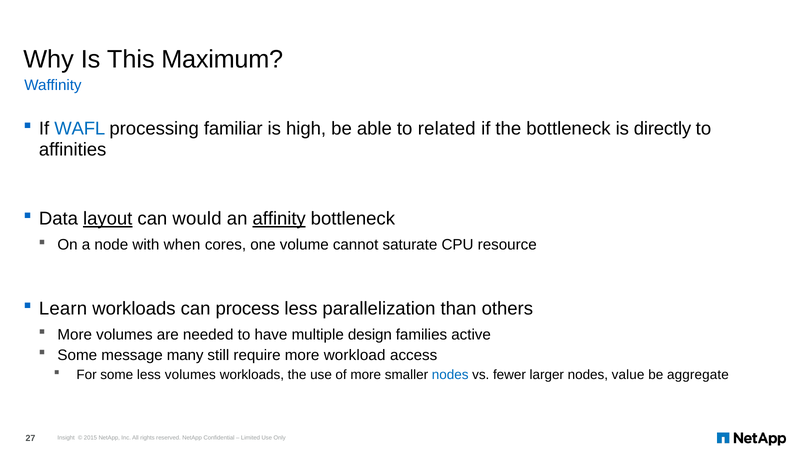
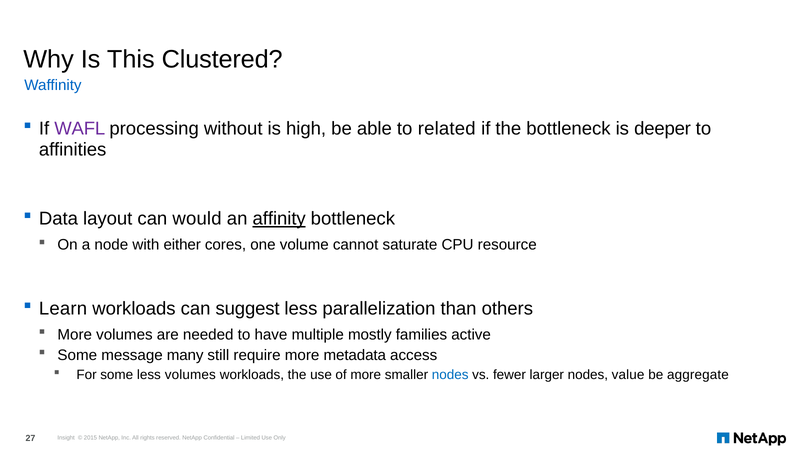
Maximum: Maximum -> Clustered
WAFL colour: blue -> purple
familiar: familiar -> without
directly: directly -> deeper
layout underline: present -> none
when: when -> either
process: process -> suggest
design: design -> mostly
workload: workload -> metadata
